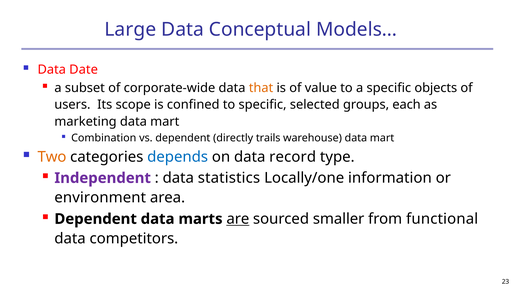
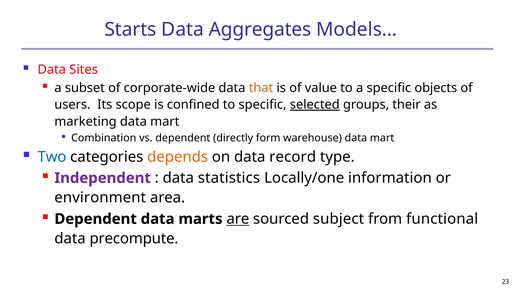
Large: Large -> Starts
Conceptual: Conceptual -> Aggregates
Date: Date -> Sites
selected underline: none -> present
each: each -> their
trails: trails -> form
Two colour: orange -> blue
depends colour: blue -> orange
smaller: smaller -> subject
competitors: competitors -> precompute
